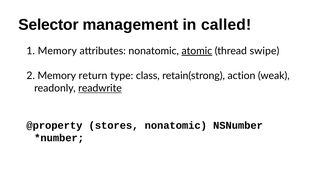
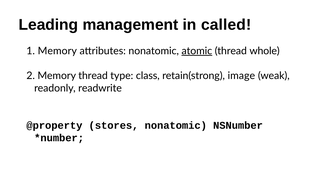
Selector: Selector -> Leading
swipe: swipe -> whole
Memory return: return -> thread
action: action -> image
readwrite underline: present -> none
